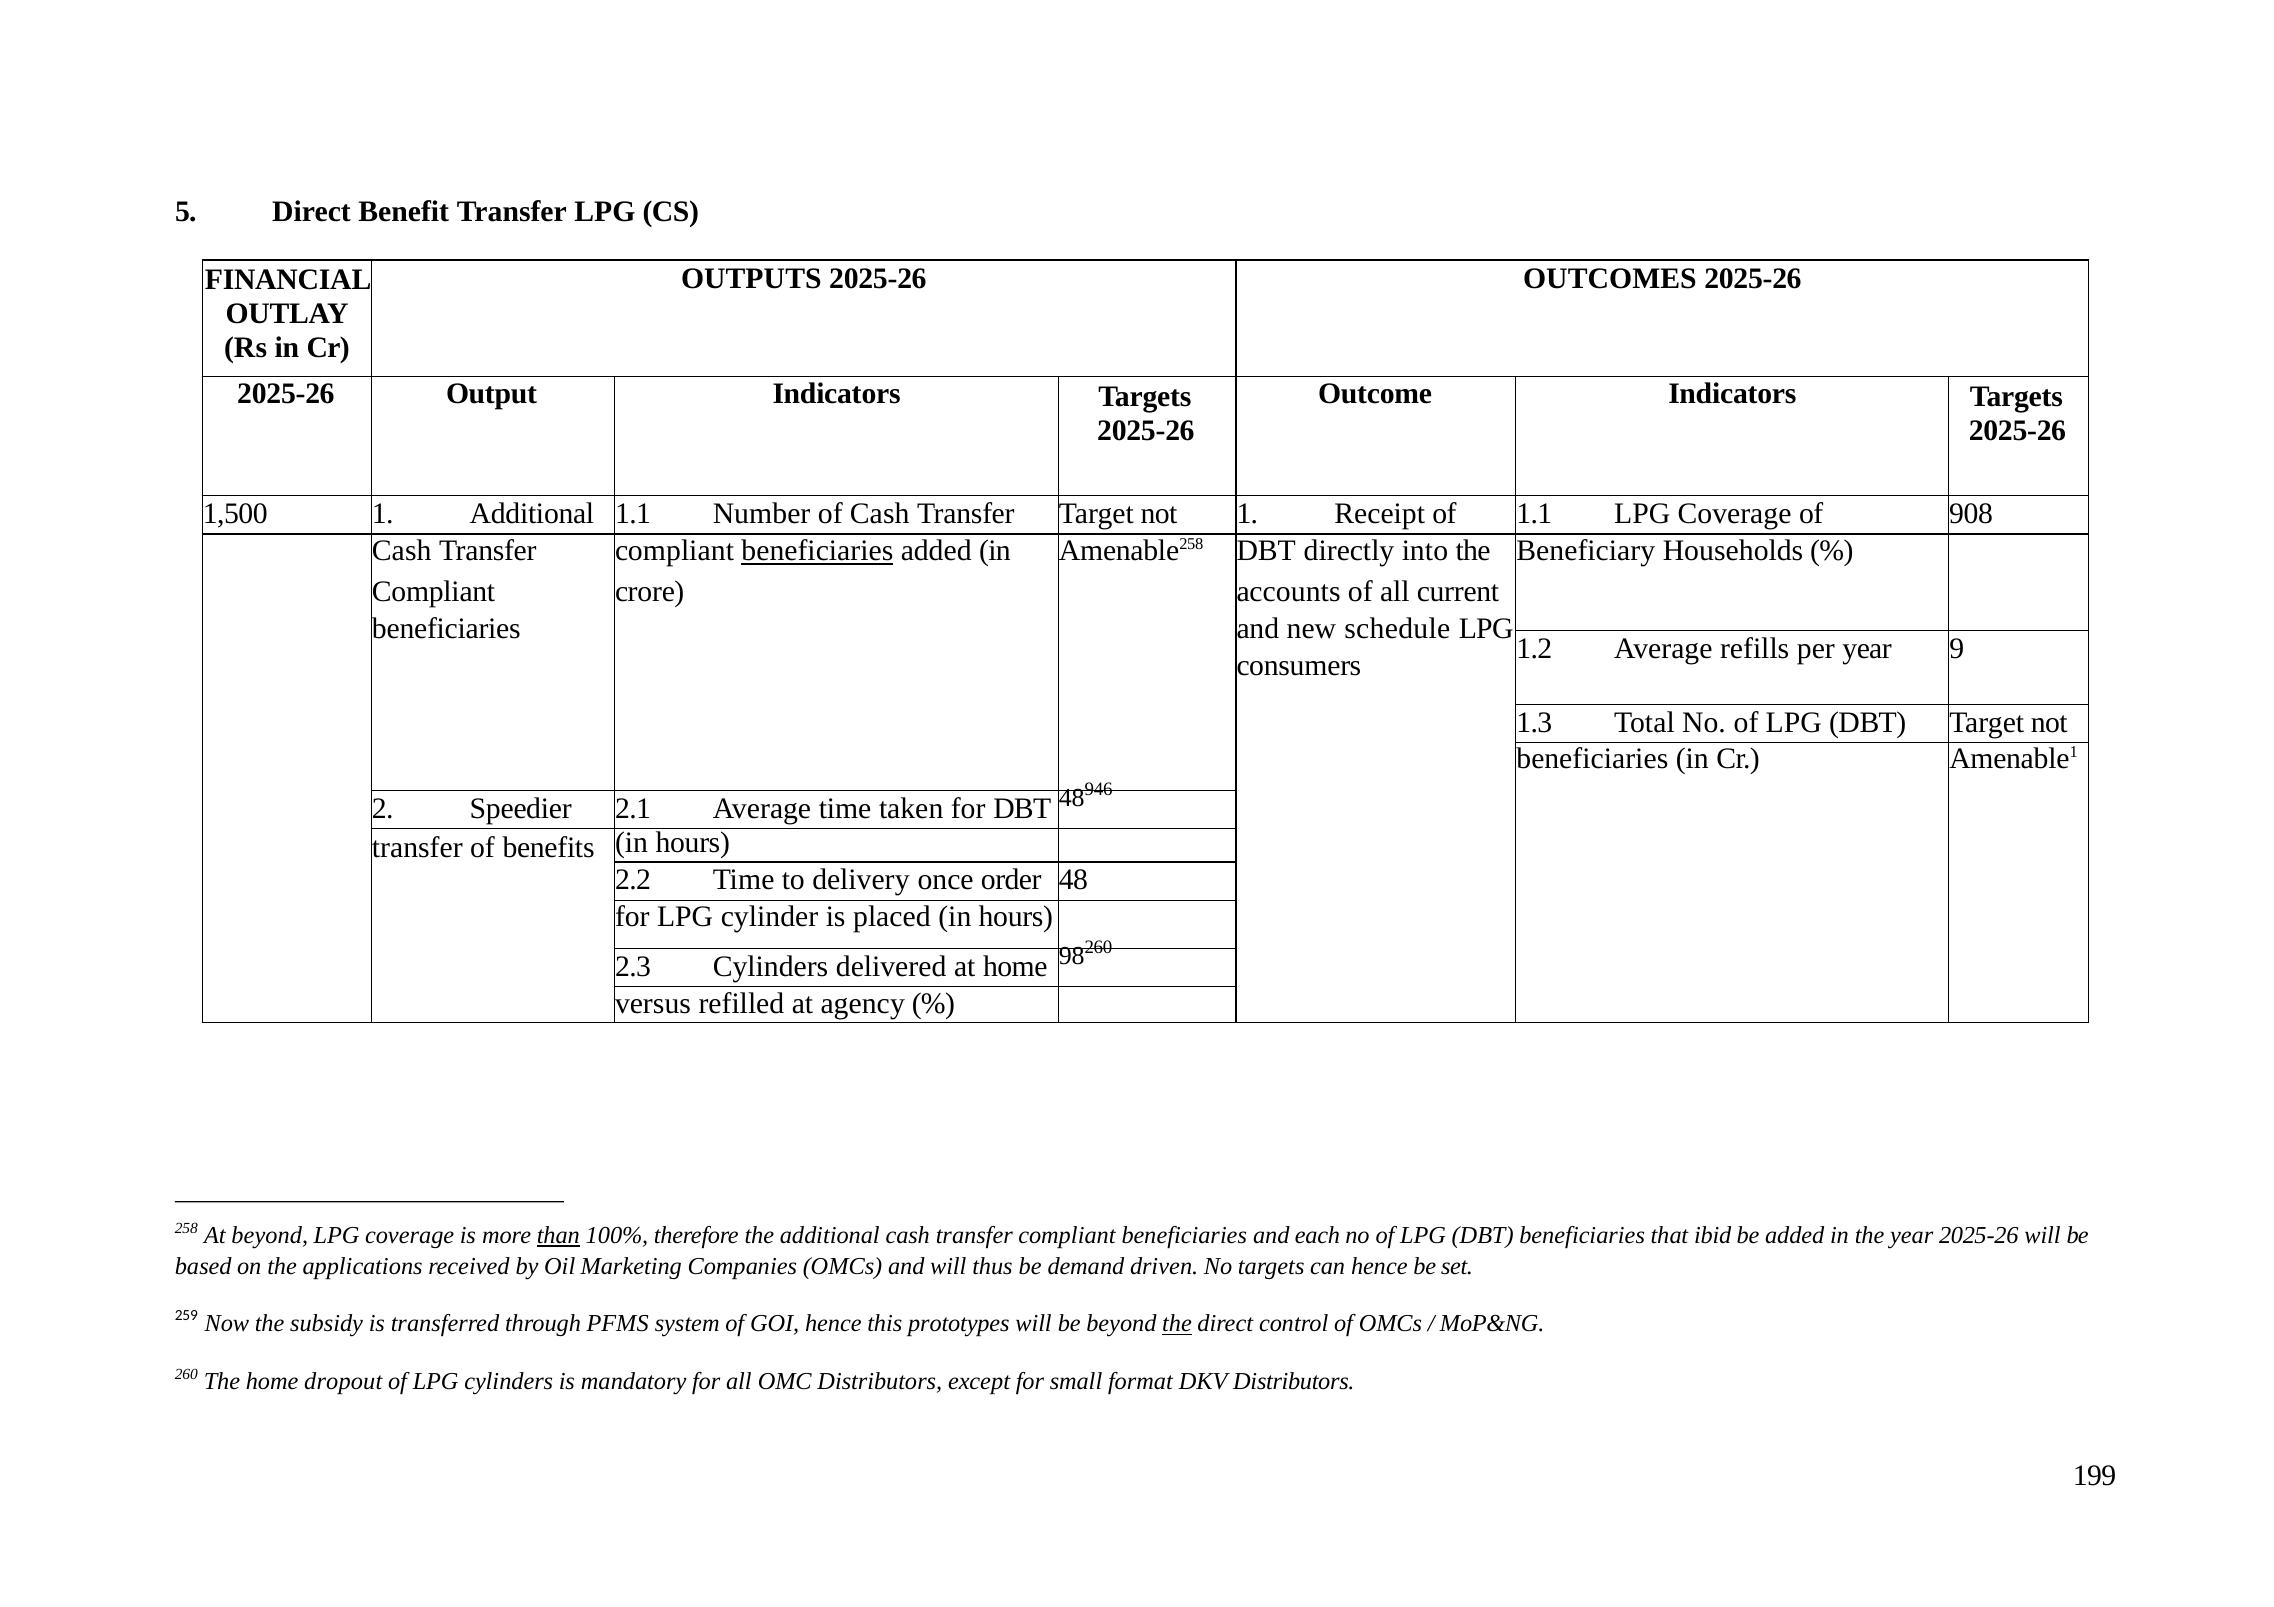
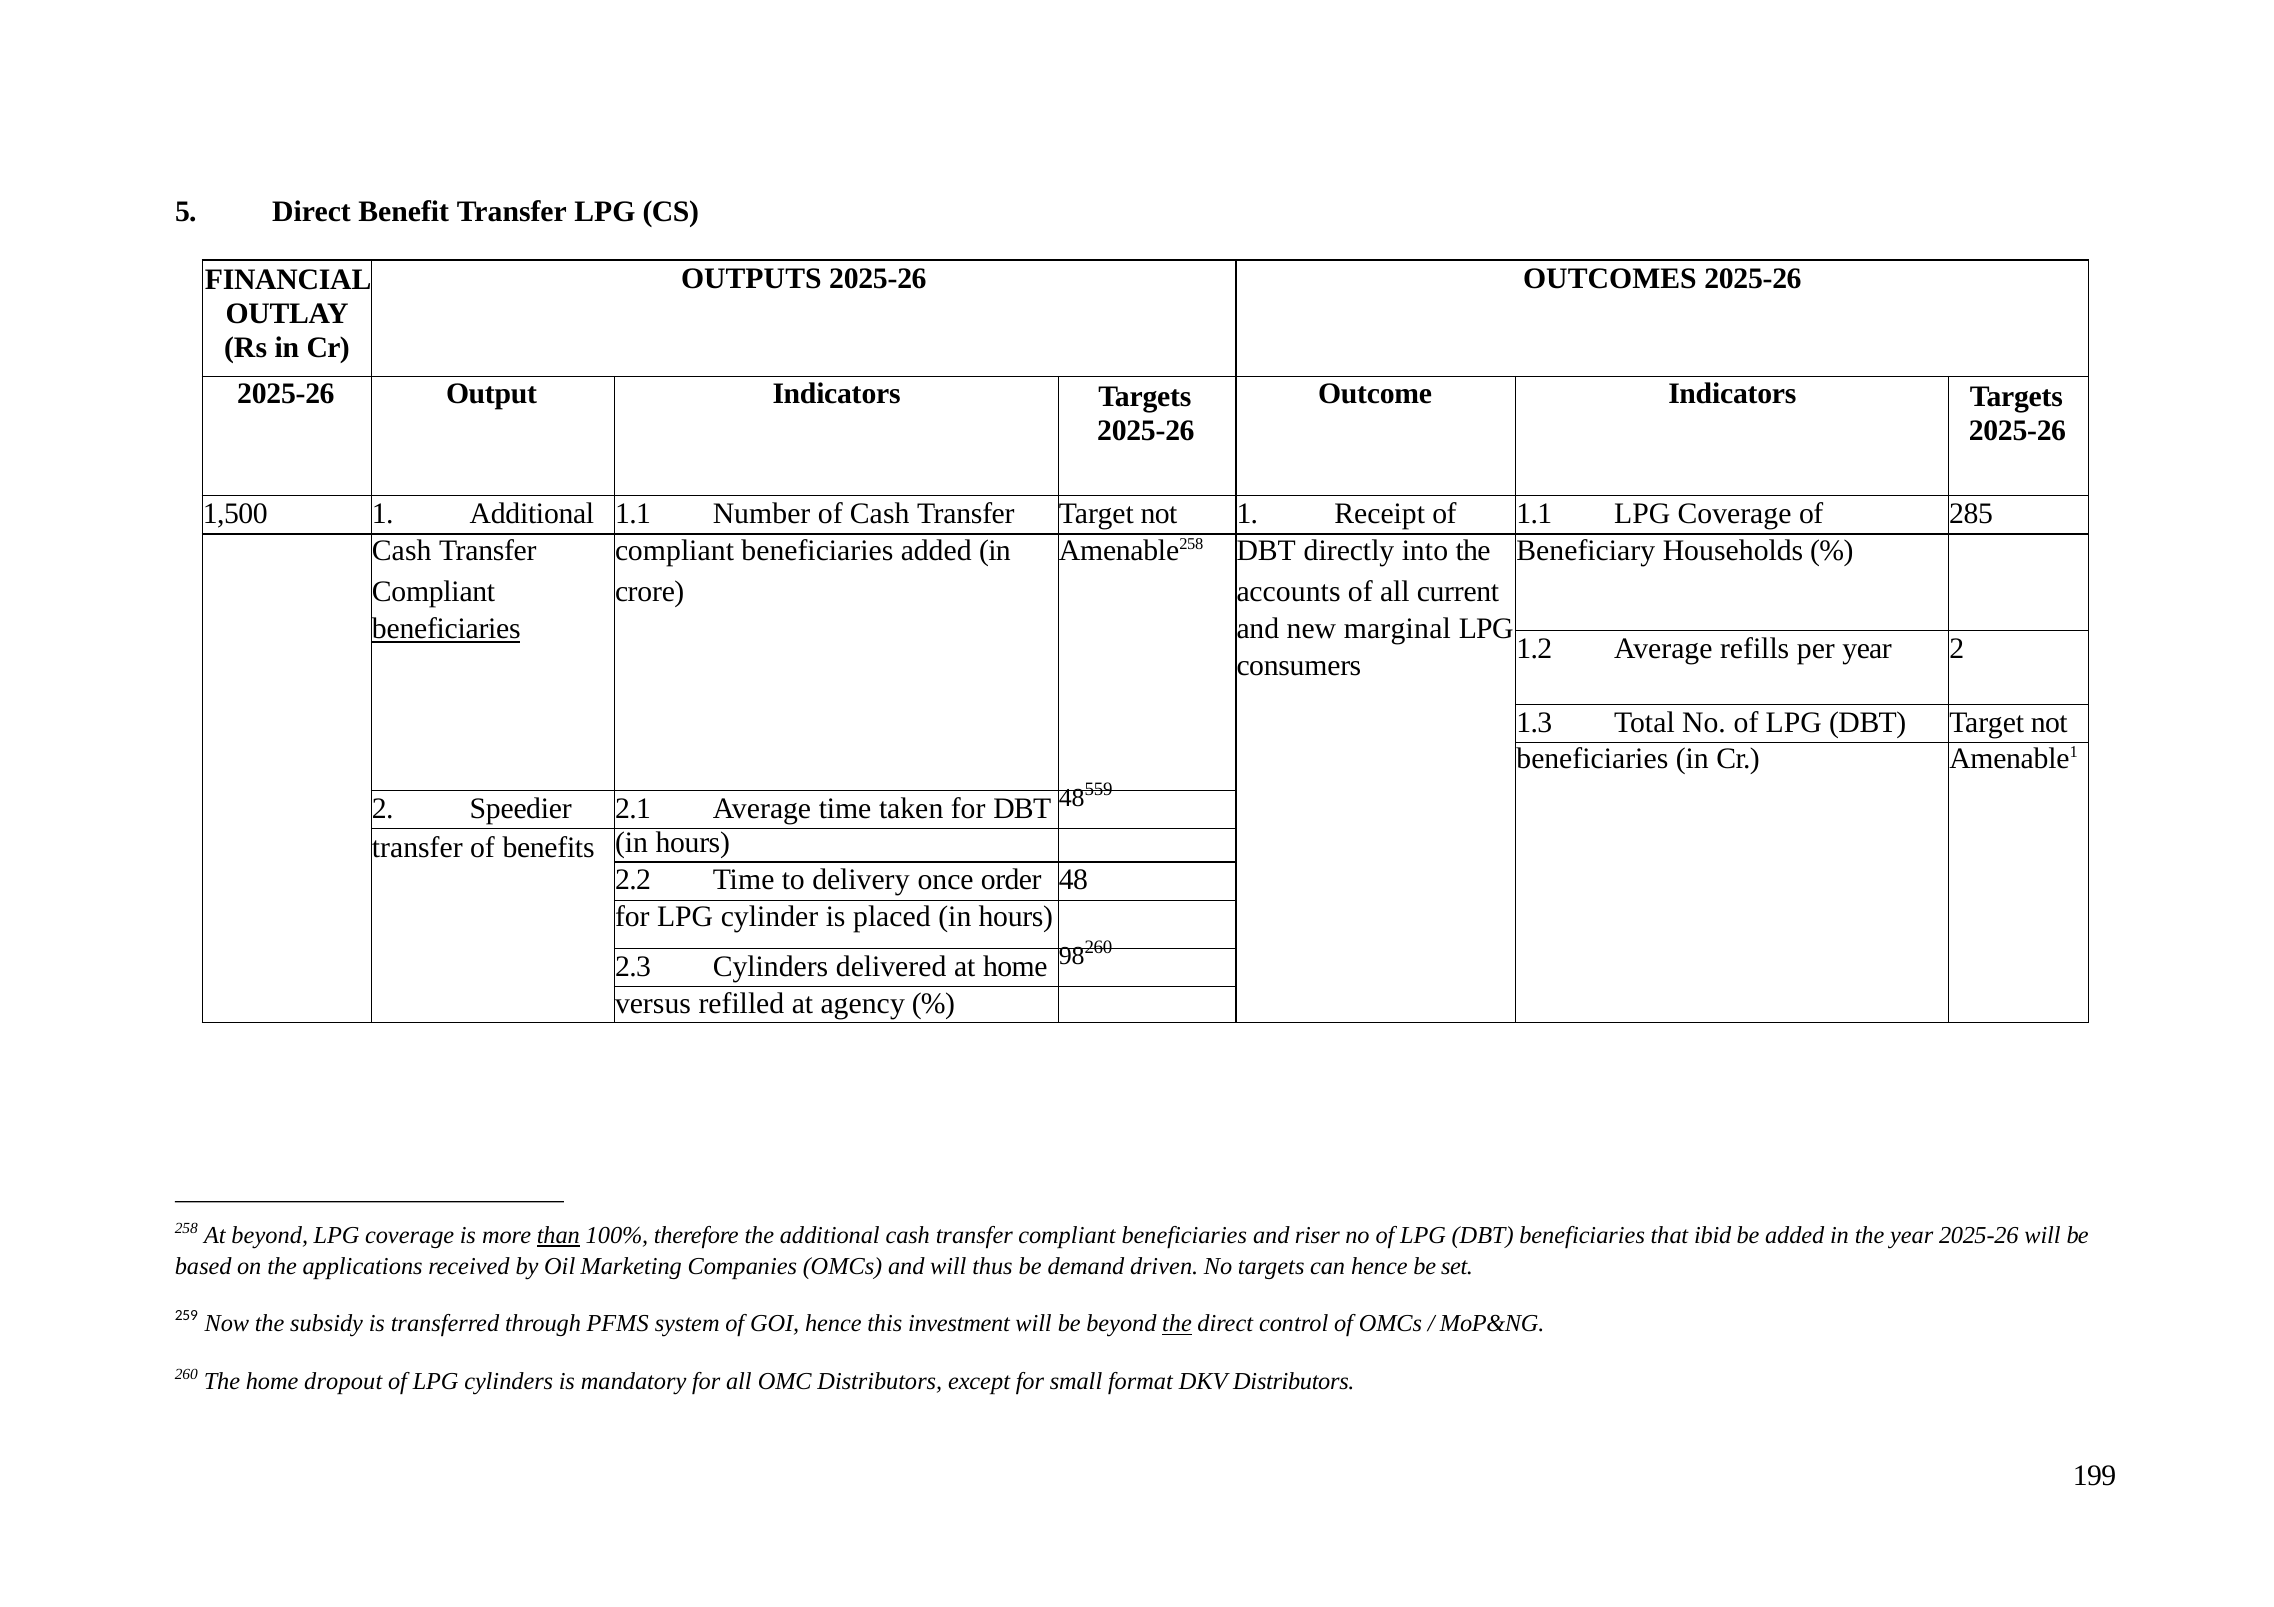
908: 908 -> 285
beneficiaries at (817, 551) underline: present -> none
beneficiaries at (446, 629) underline: none -> present
schedule: schedule -> marginal
year 9: 9 -> 2
946: 946 -> 559
each: each -> riser
prototypes: prototypes -> investment
